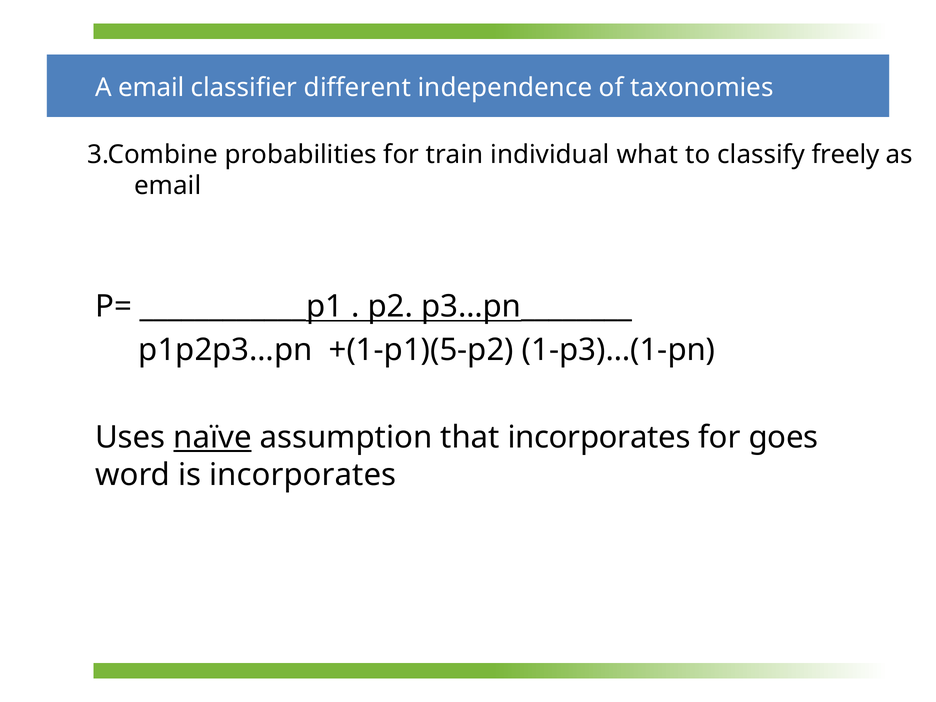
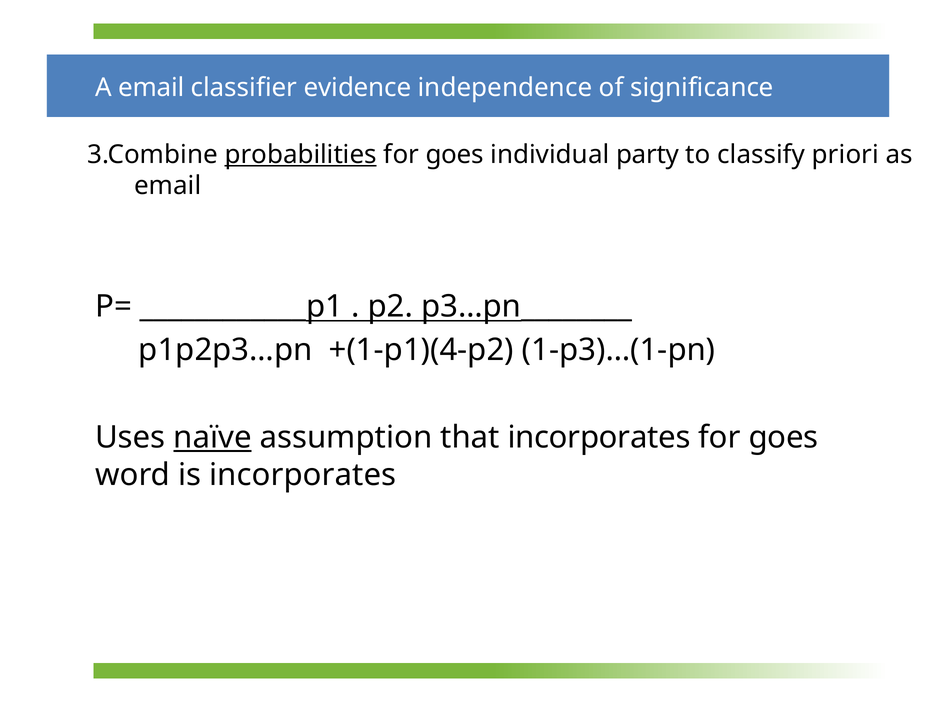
different: different -> evidence
taxonomies: taxonomies -> significance
probabilities underline: none -> present
train at (455, 155): train -> goes
what: what -> party
freely: freely -> priori
+(1-p1)(5-p2: +(1-p1)(5-p2 -> +(1-p1)(4-p2
